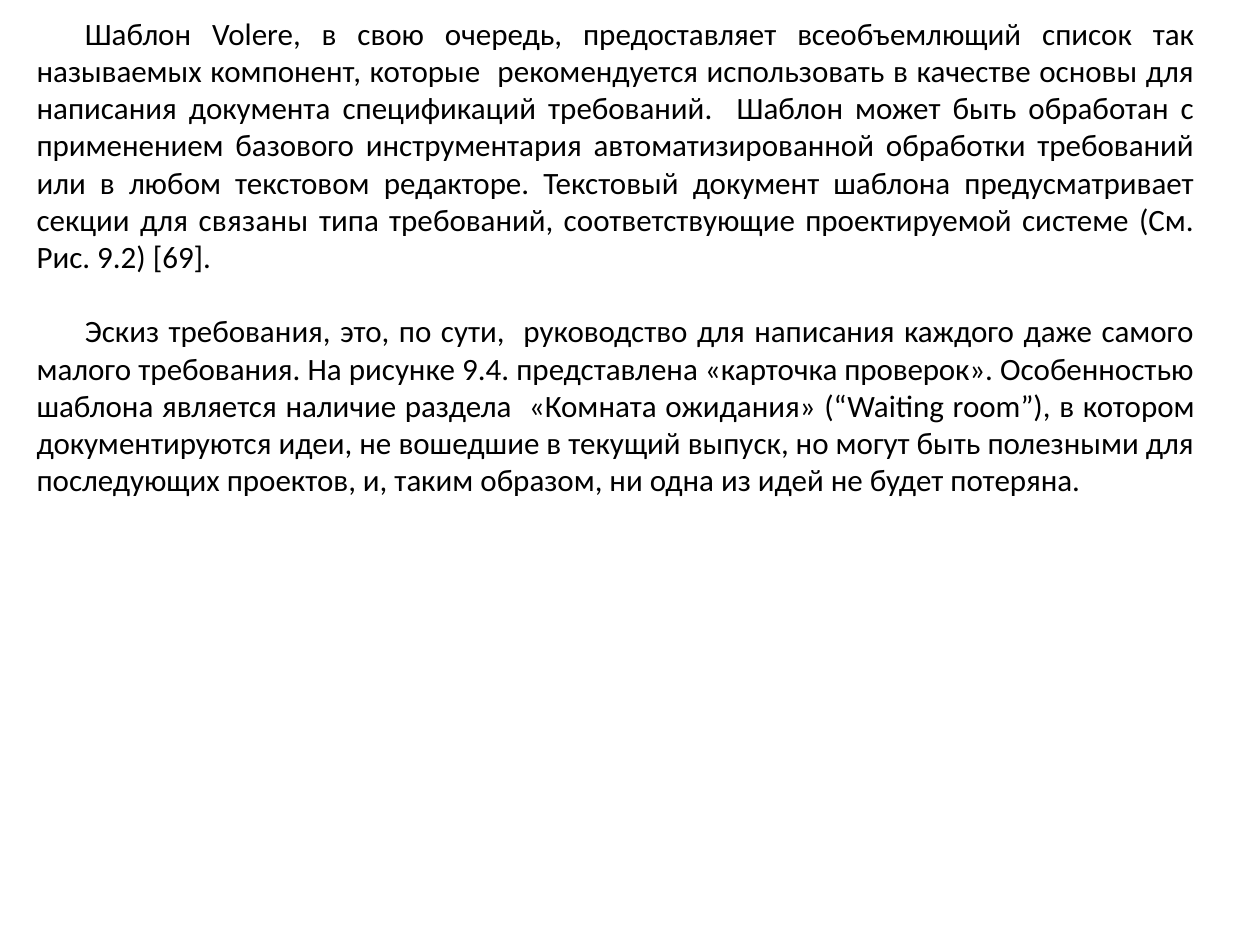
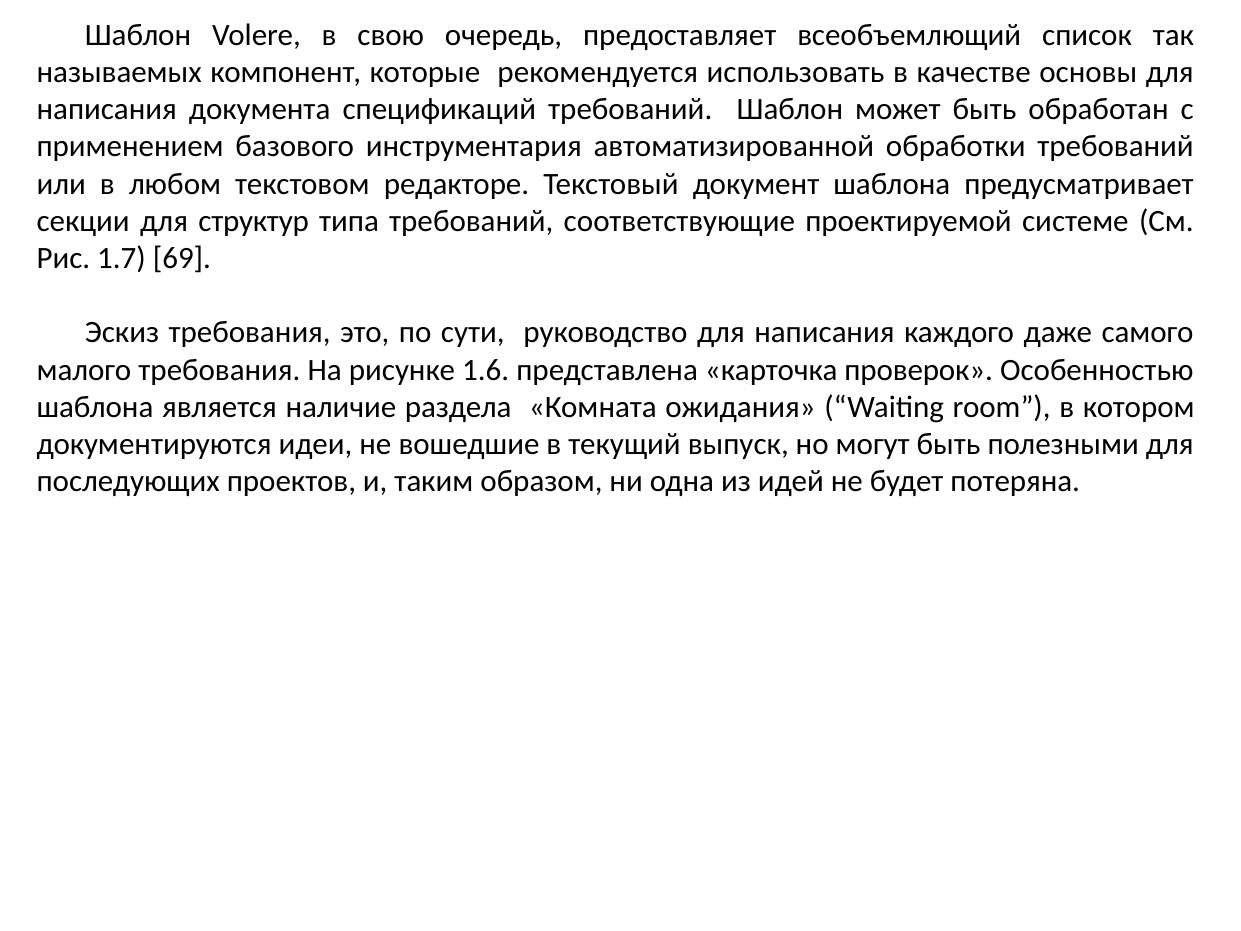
связаны: связаны -> структур
9.2: 9.2 -> 1.7
9.4: 9.4 -> 1.6
